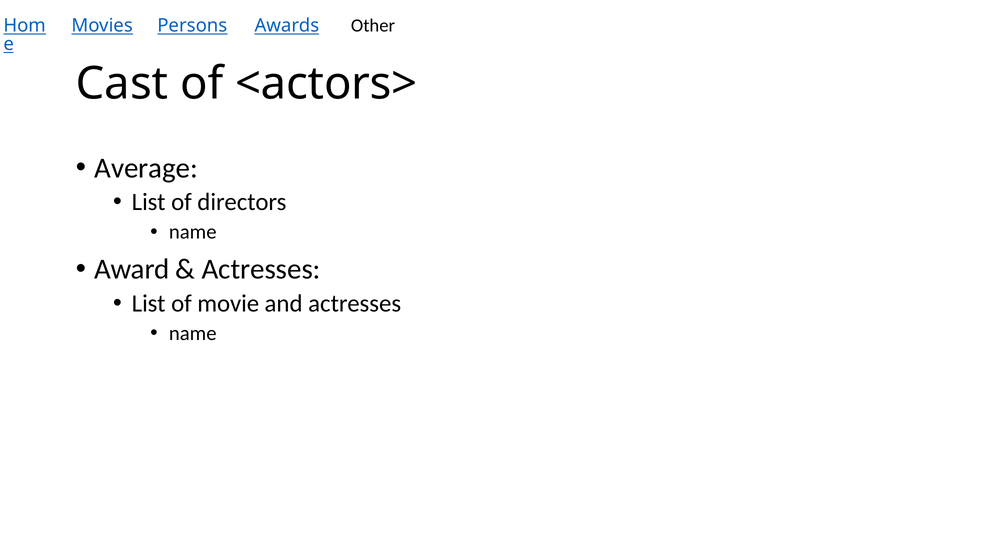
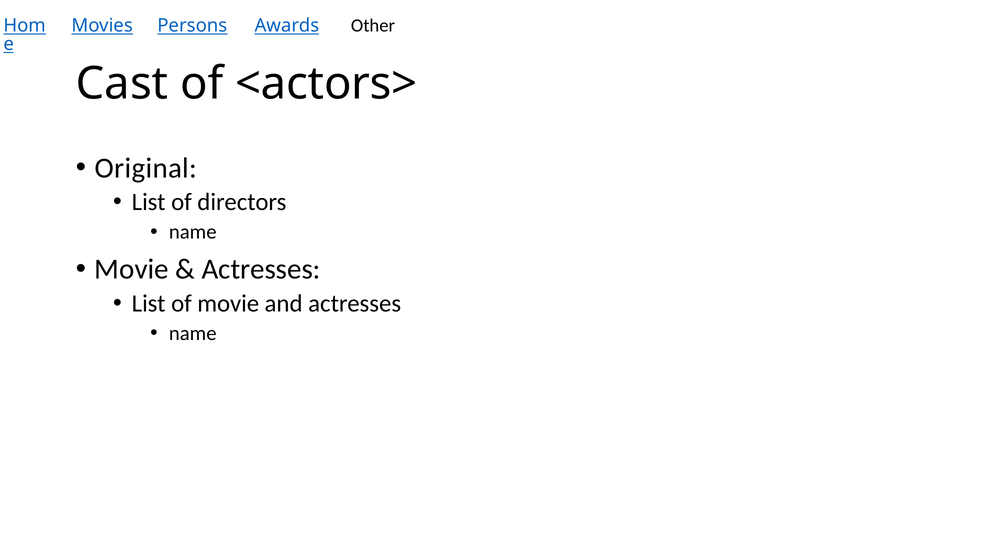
Average: Average -> Original
Award at (132, 269): Award -> Movie
